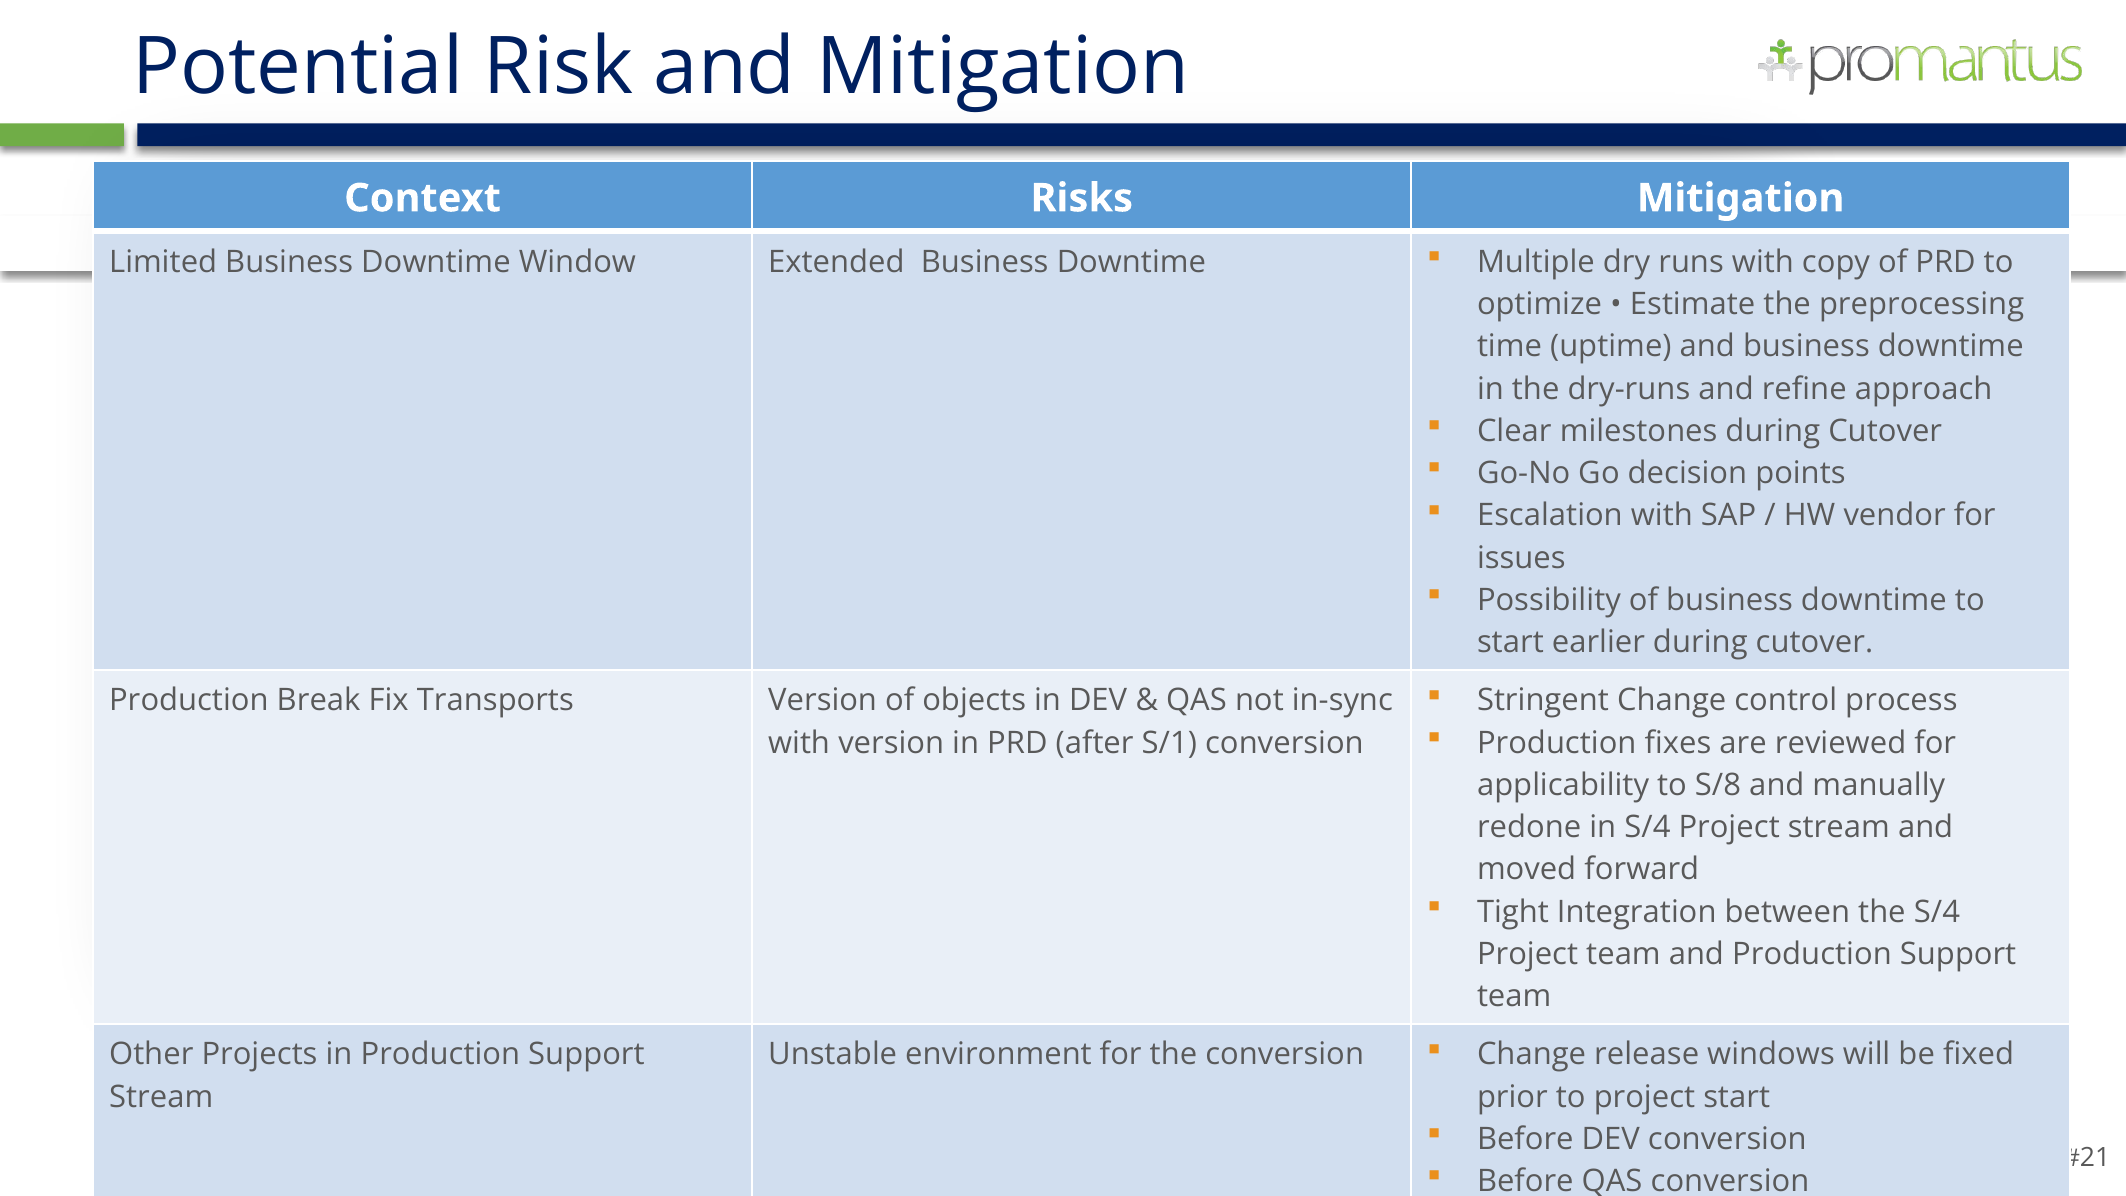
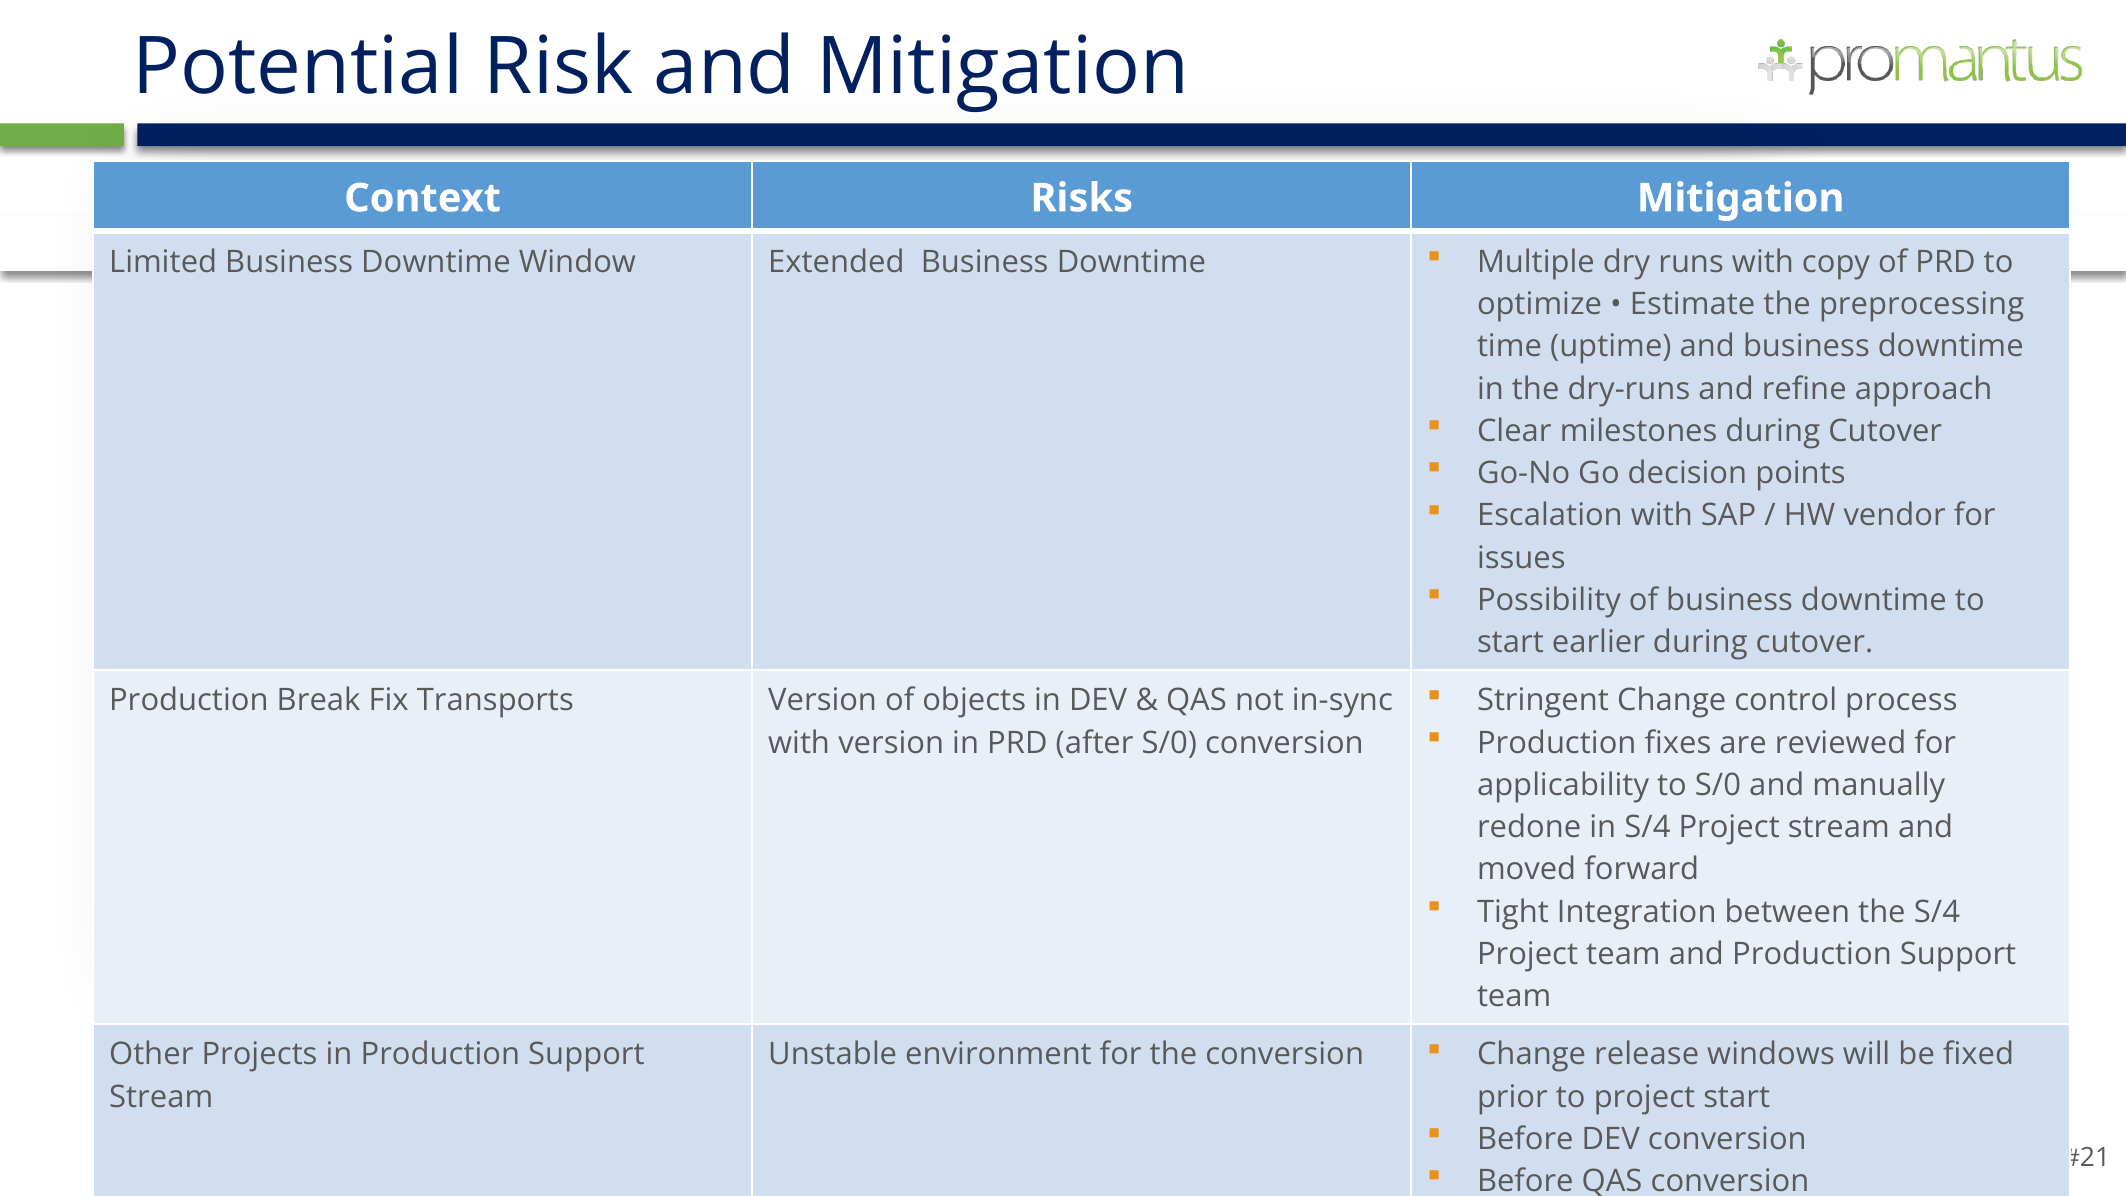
after S/1: S/1 -> S/0
to S/8: S/8 -> S/0
